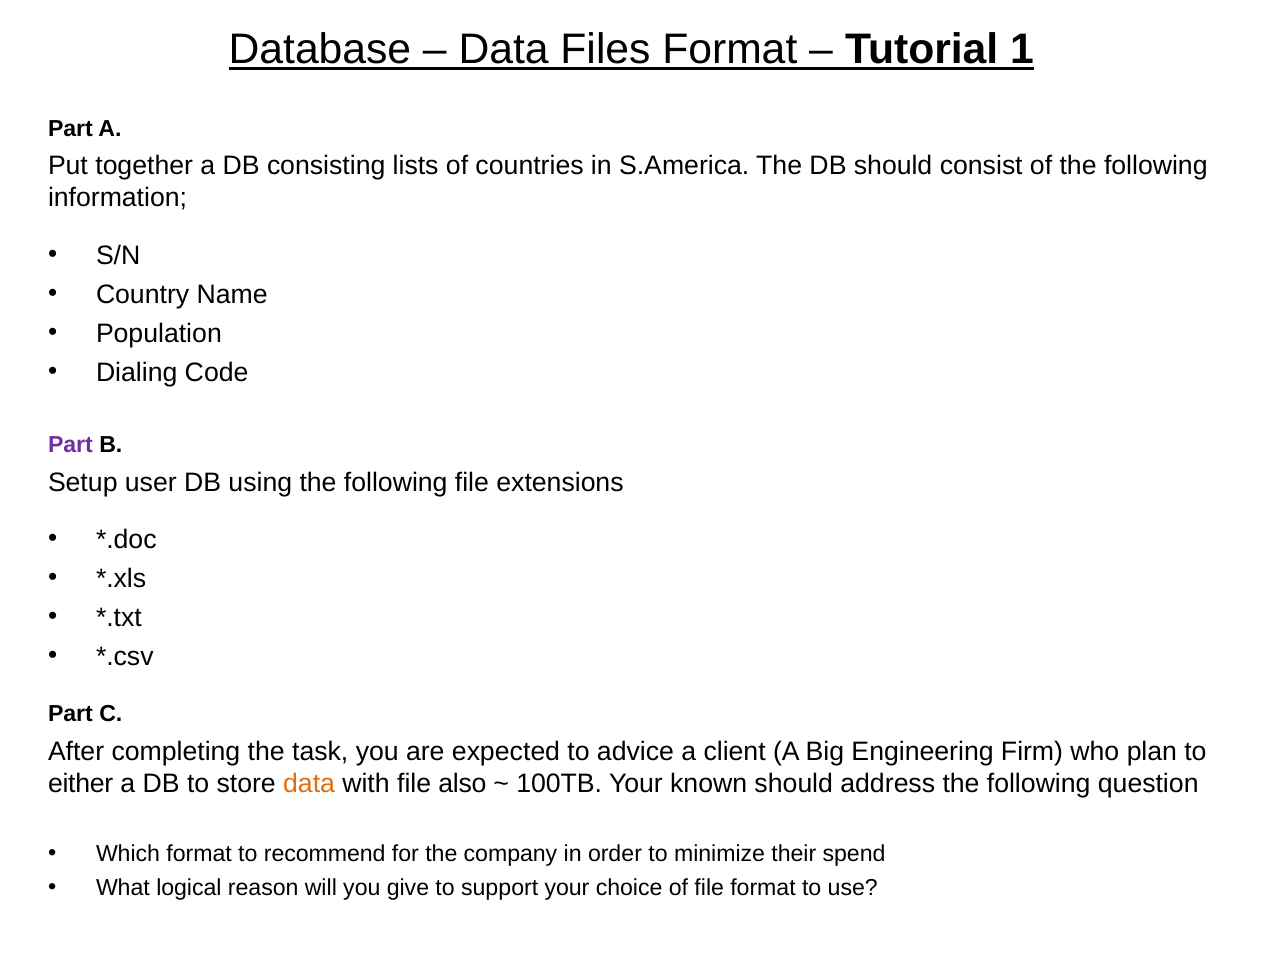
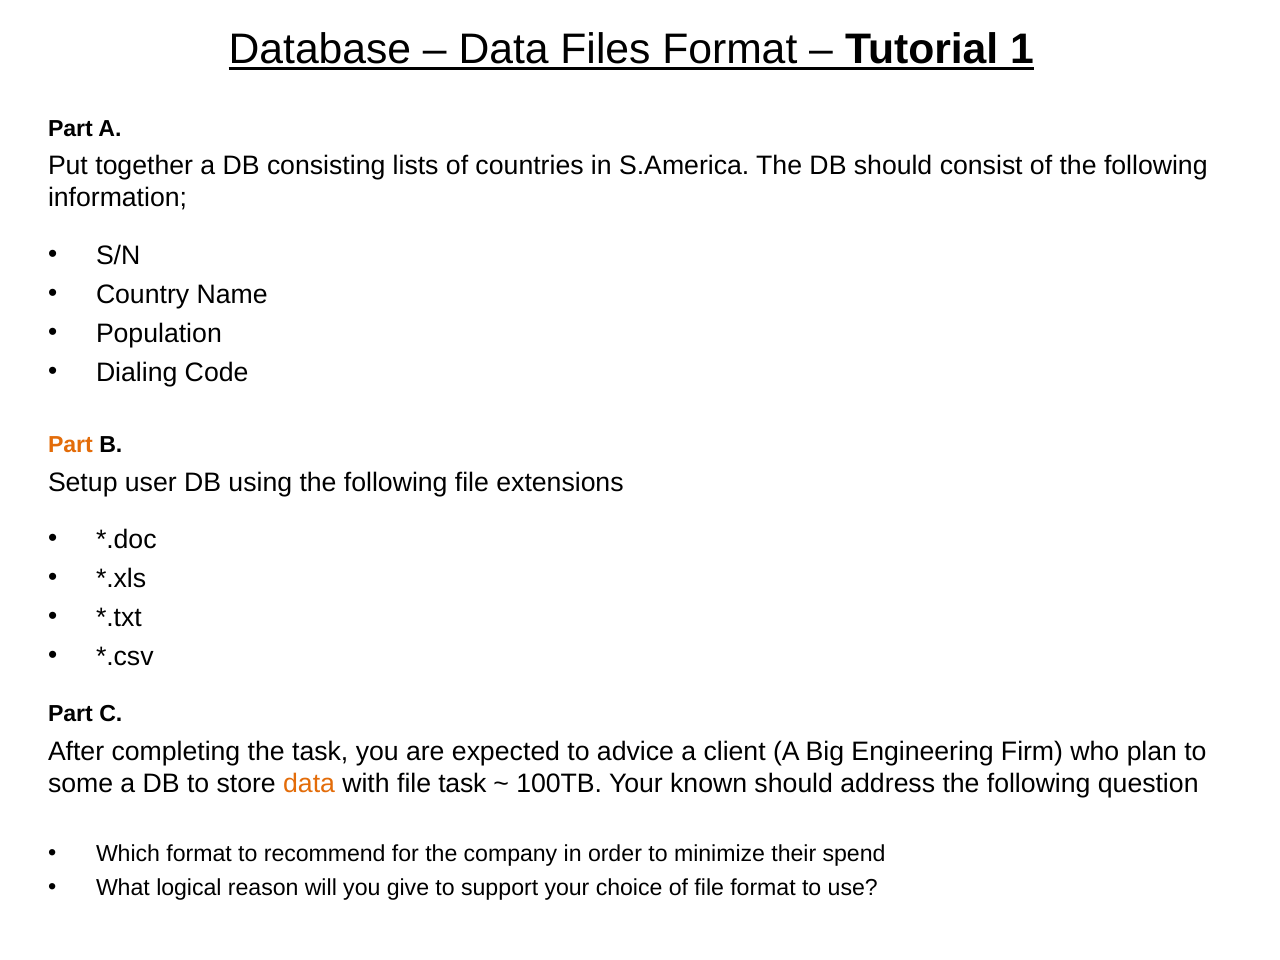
Part at (70, 445) colour: purple -> orange
either: either -> some
file also: also -> task
